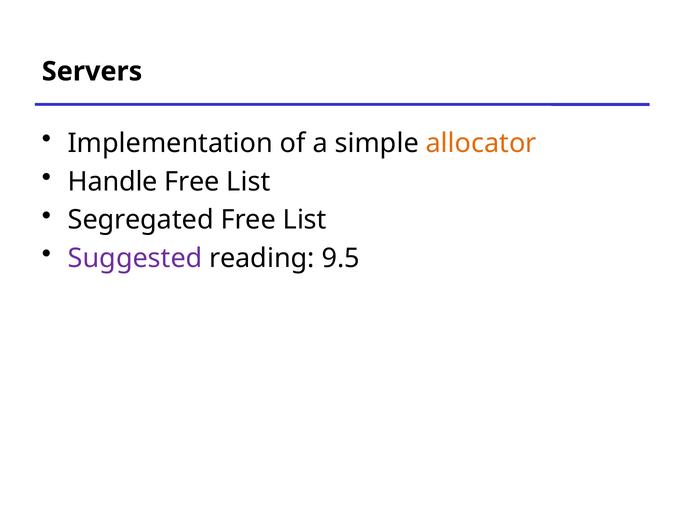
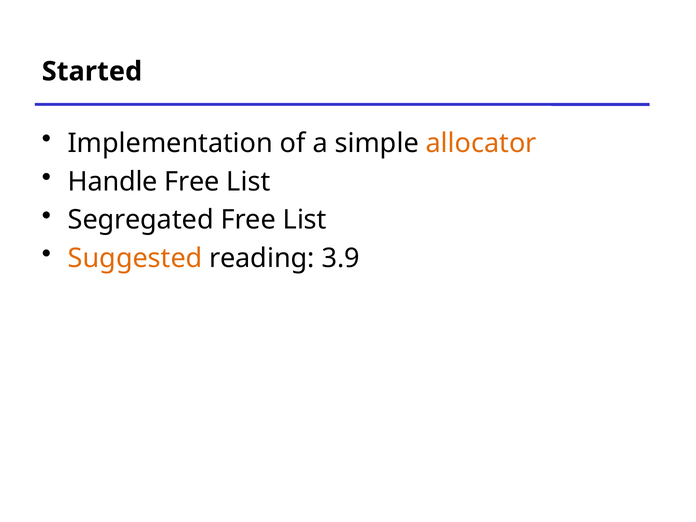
Servers: Servers -> Started
Suggested colour: purple -> orange
9.5: 9.5 -> 3.9
